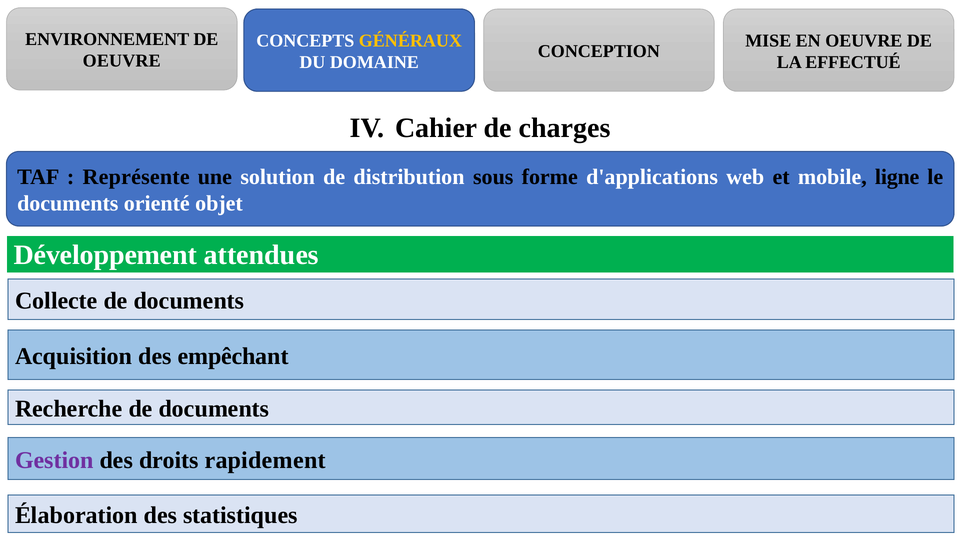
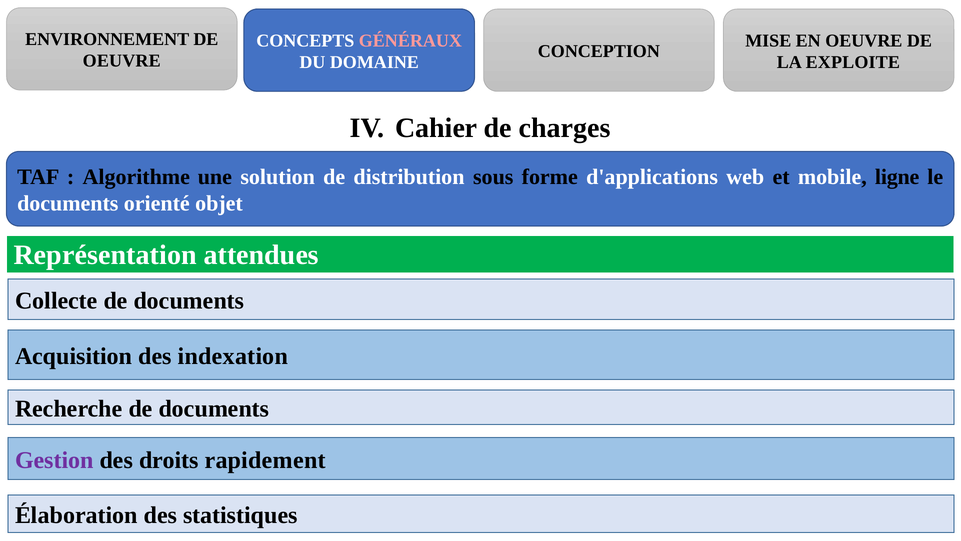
GÉNÉRAUX colour: yellow -> pink
EFFECTUÉ: EFFECTUÉ -> EXPLOITE
Représente: Représente -> Algorithme
Développement: Développement -> Représentation
empêchant: empêchant -> indexation
